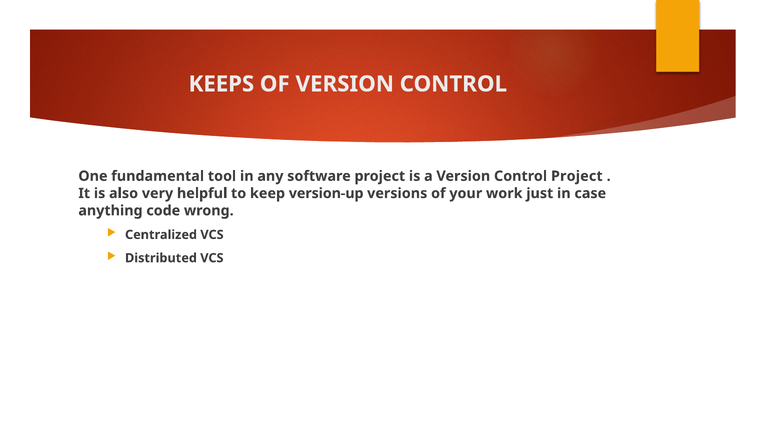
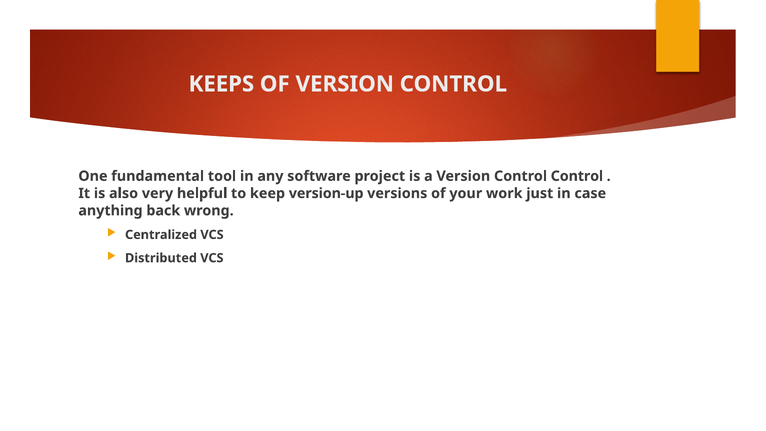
Control Project: Project -> Control
code: code -> back
